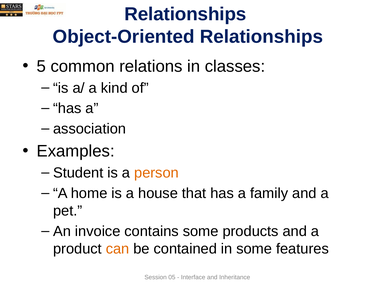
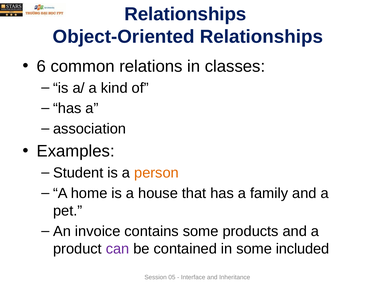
5: 5 -> 6
can colour: orange -> purple
features: features -> included
